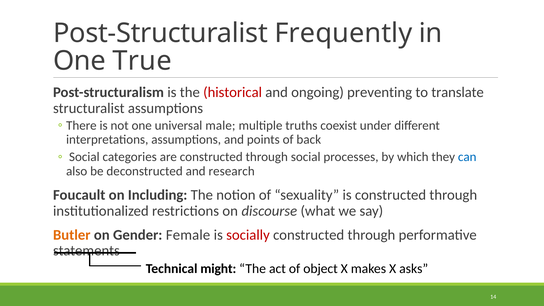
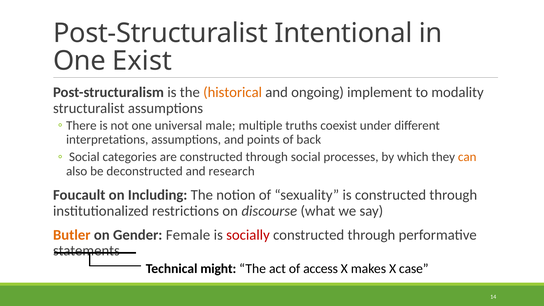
Frequently: Frequently -> Intentional
True: True -> Exist
historical colour: red -> orange
preventing: preventing -> implement
translate: translate -> modality
can colour: blue -> orange
object: object -> access
asks: asks -> case
